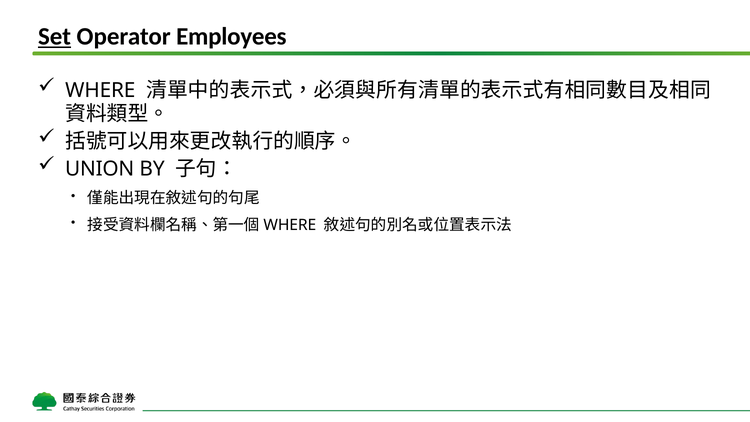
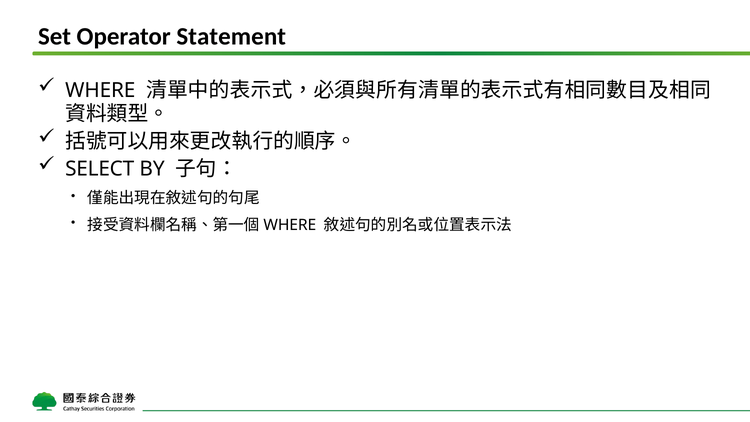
Set underline: present -> none
Employees: Employees -> Statement
UNION: UNION -> SELECT
